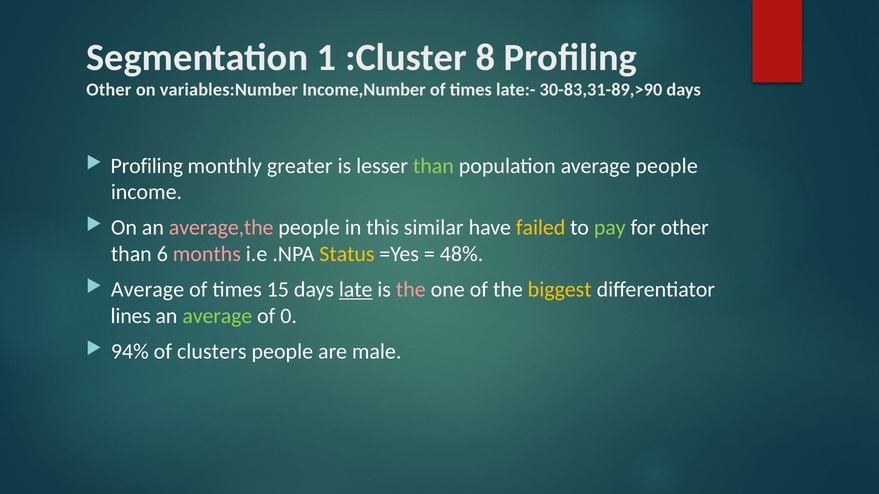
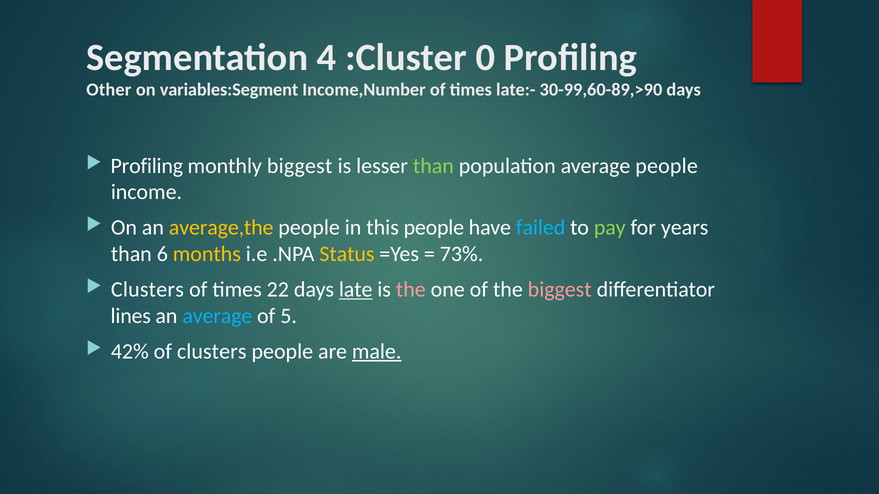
1: 1 -> 4
8: 8 -> 0
variables:Number: variables:Number -> variables:Segment
30-83,31-89,>90: 30-83,31-89,>90 -> 30-99,60-89,>90
monthly greater: greater -> biggest
average,the colour: pink -> yellow
this similar: similar -> people
failed colour: yellow -> light blue
for other: other -> years
months colour: pink -> yellow
48%: 48% -> 73%
Average at (148, 290): Average -> Clusters
15: 15 -> 22
biggest at (560, 290) colour: yellow -> pink
average at (217, 316) colour: light green -> light blue
0: 0 -> 5
94%: 94% -> 42%
male underline: none -> present
